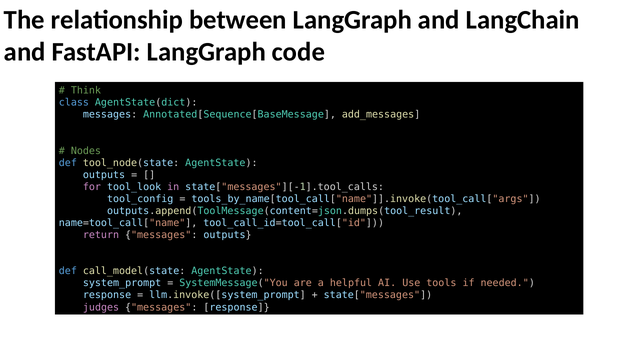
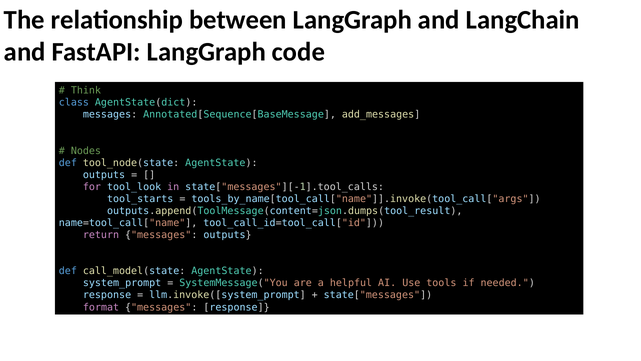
tool_config: tool_config -> tool_starts
judges: judges -> format
